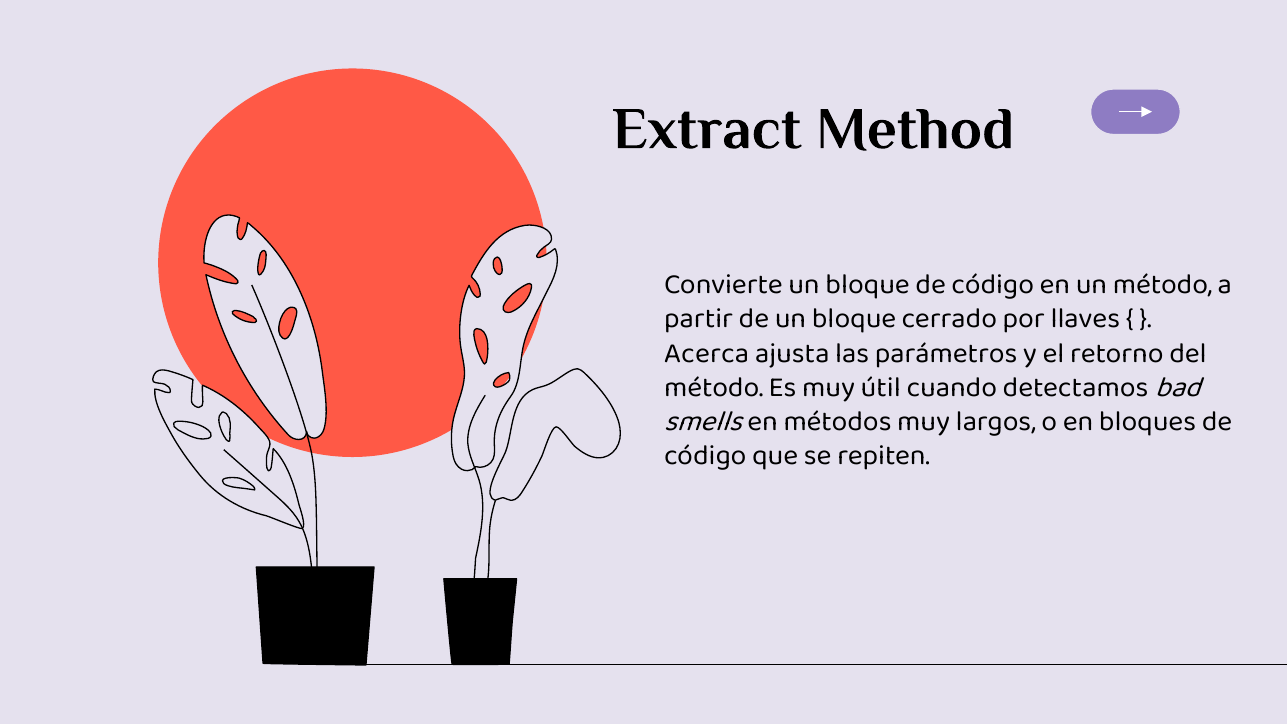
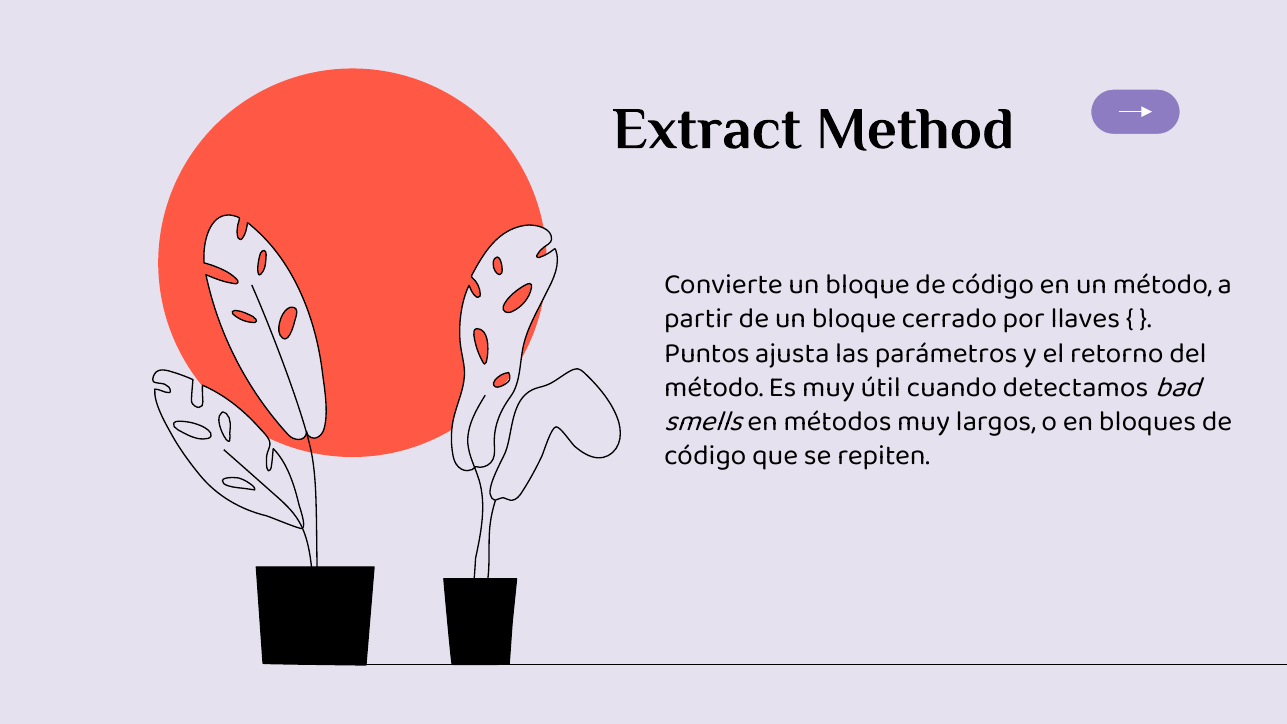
Acerca: Acerca -> Puntos
